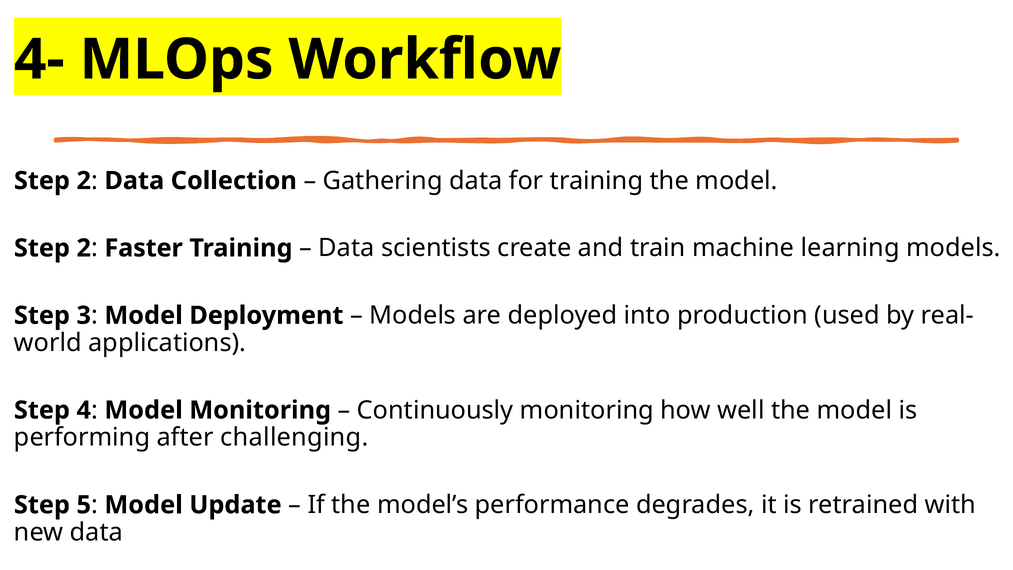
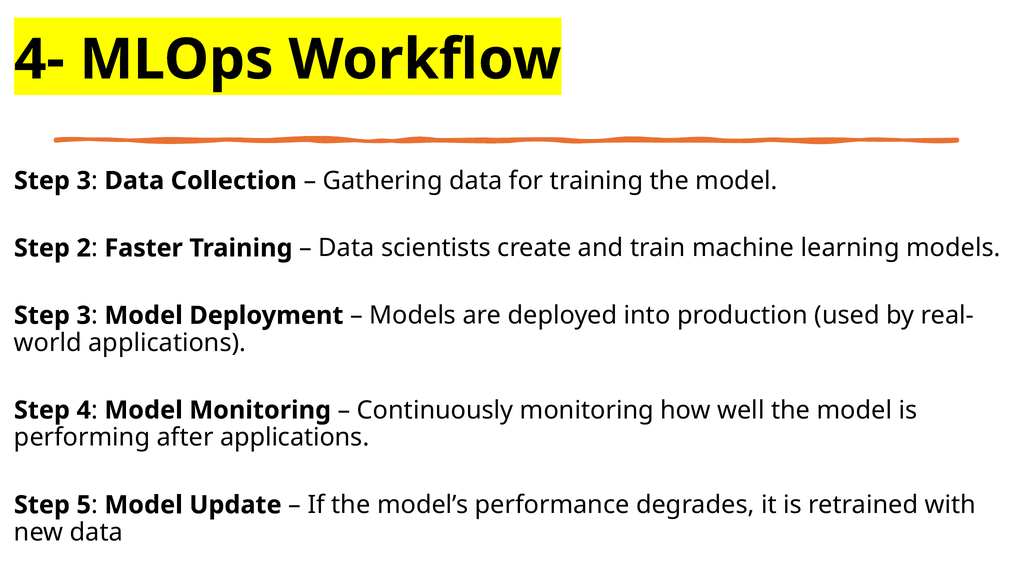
2 at (84, 181): 2 -> 3
after challenging: challenging -> applications
